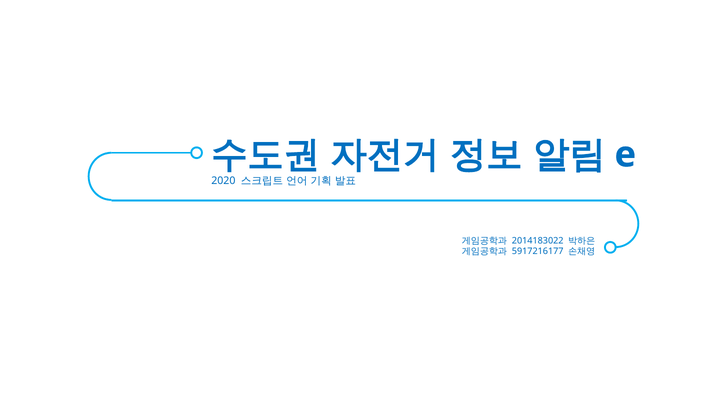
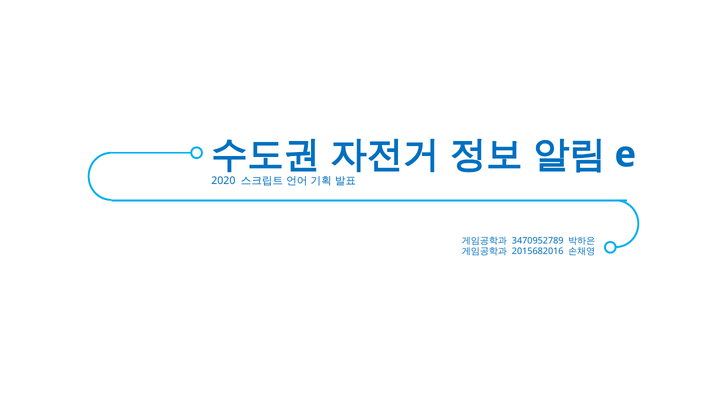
2014183022: 2014183022 -> 3470952789
5917216177: 5917216177 -> 2015682016
